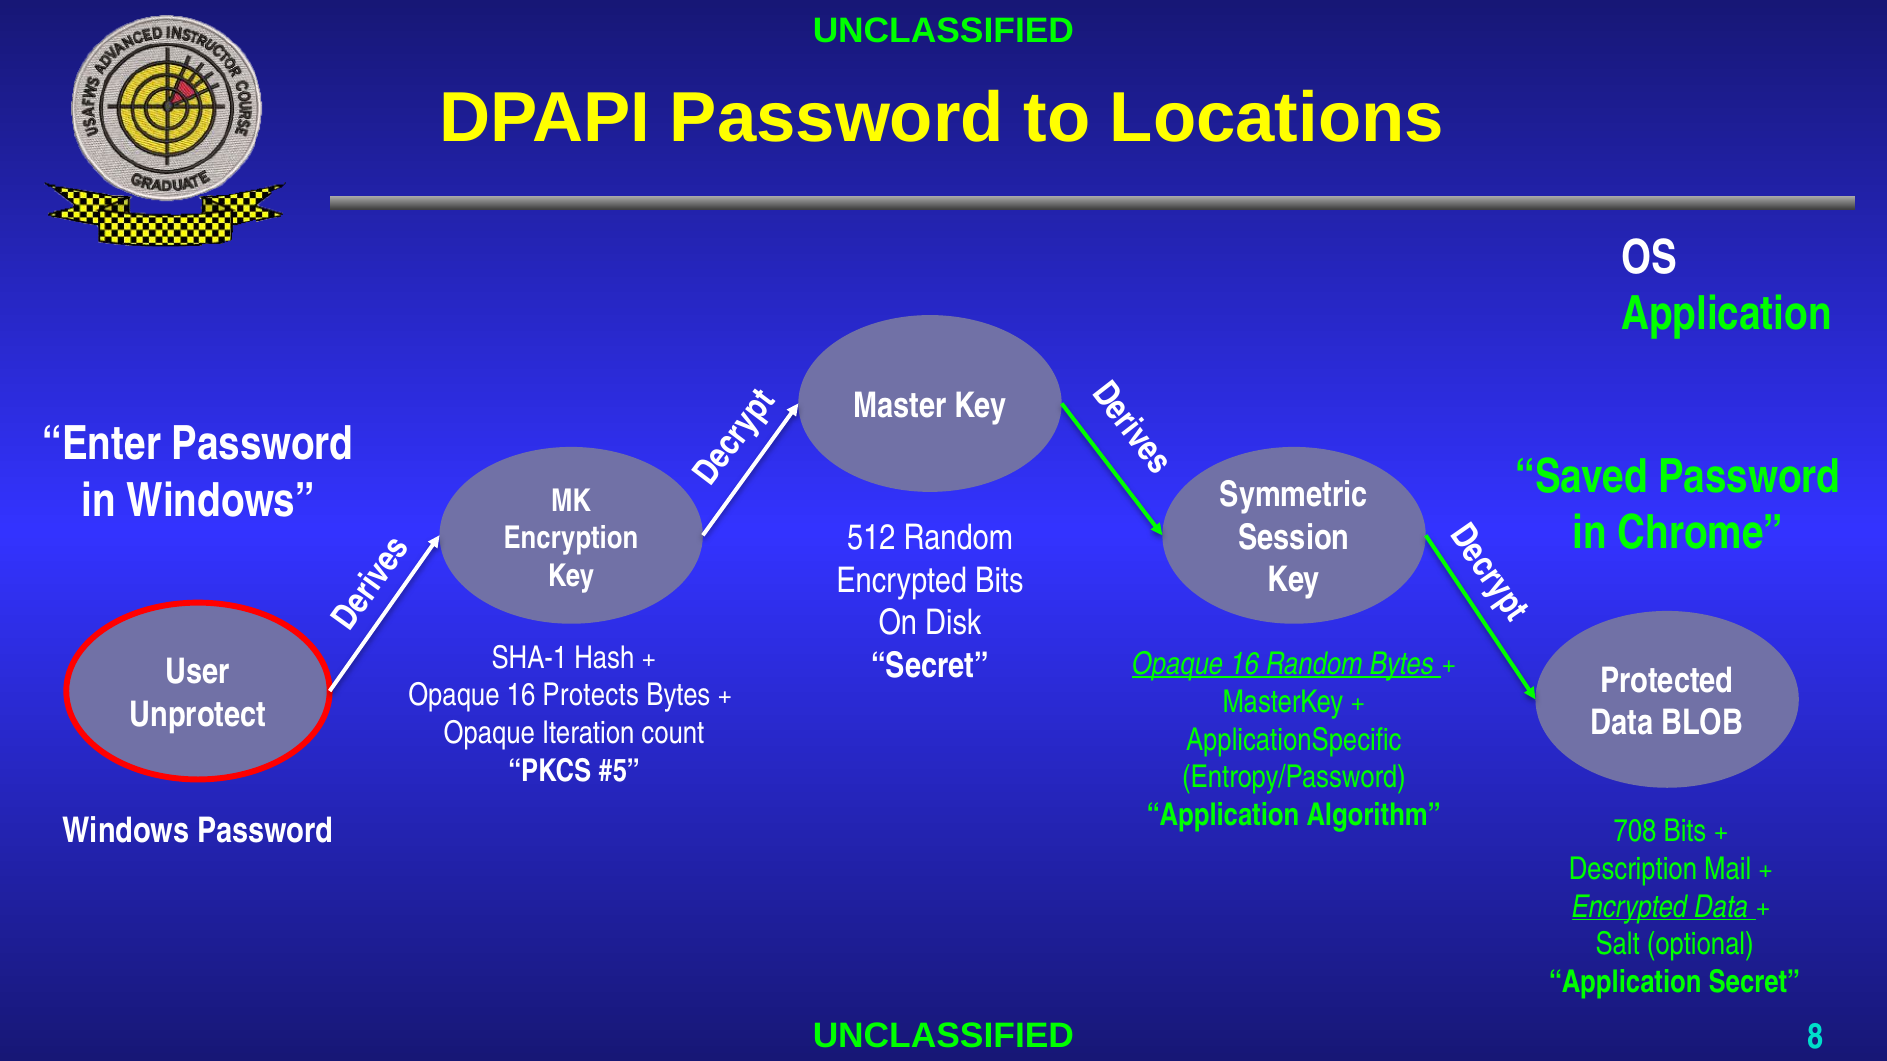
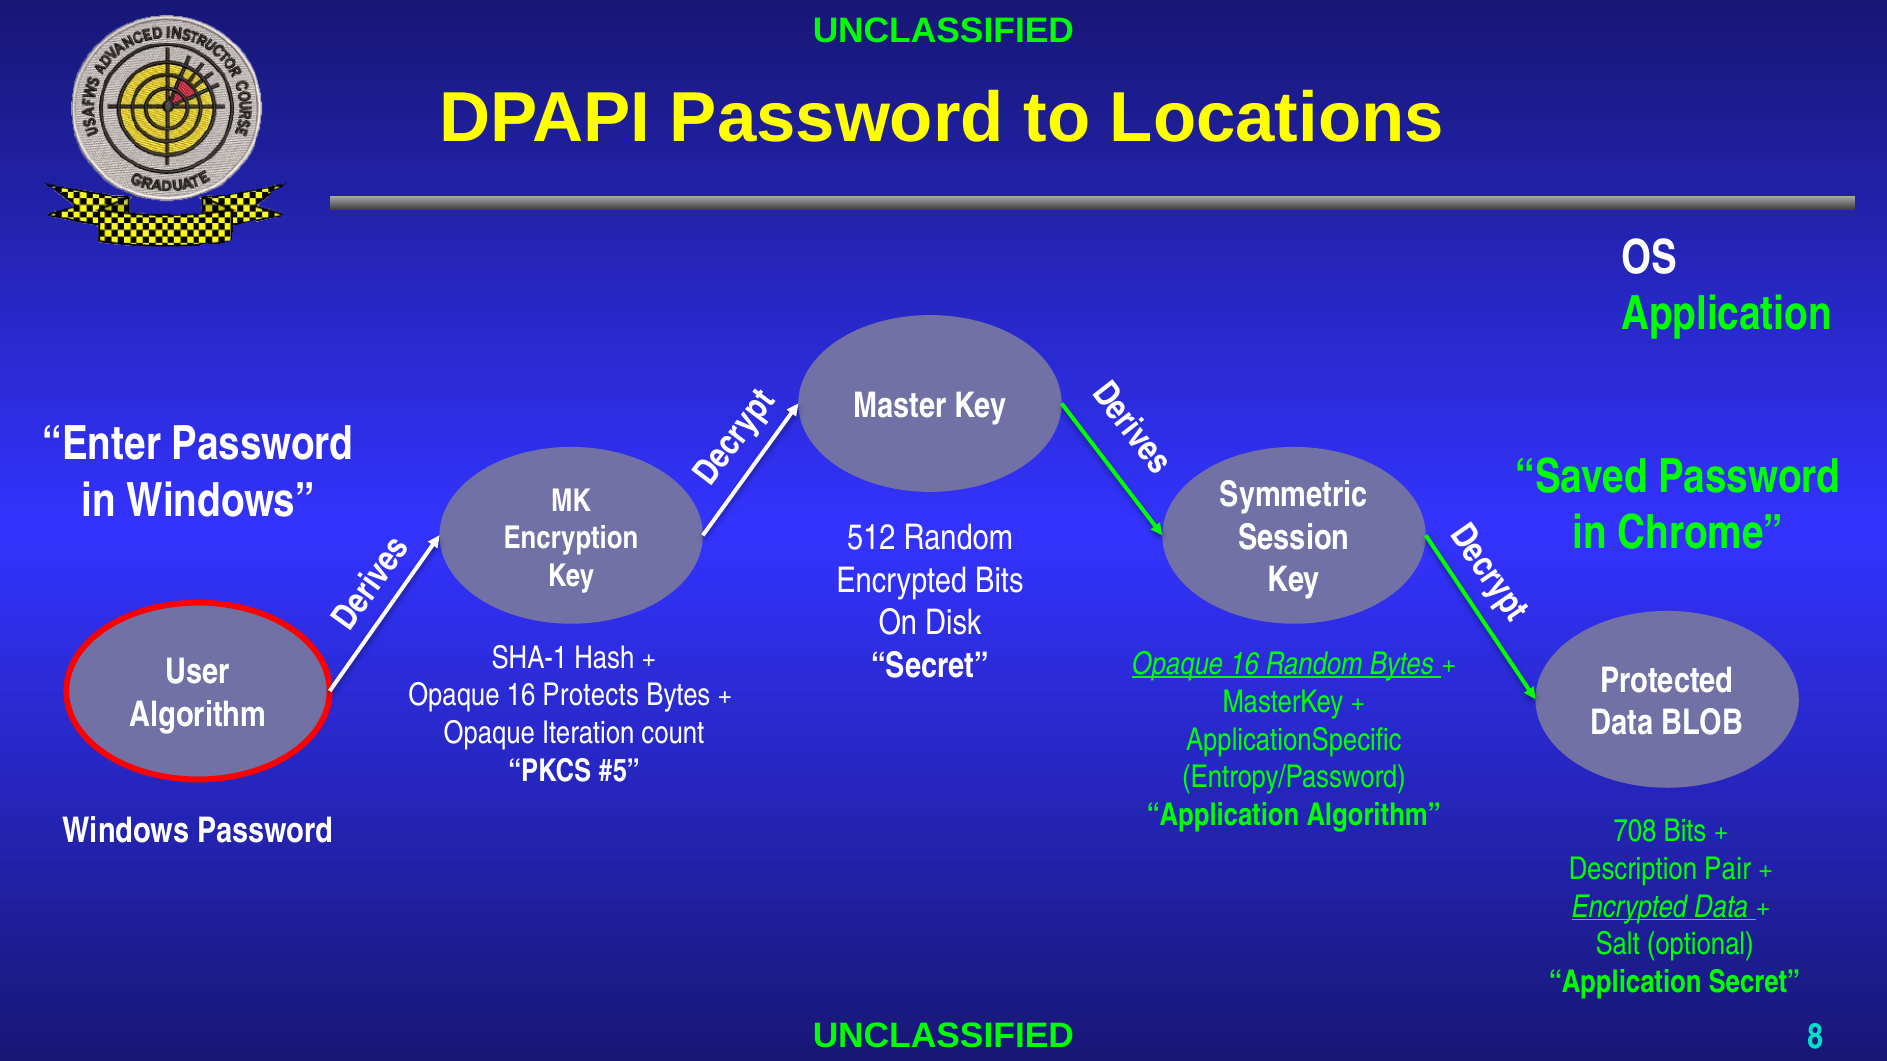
Unprotect at (198, 715): Unprotect -> Algorithm
Mail: Mail -> Pair
